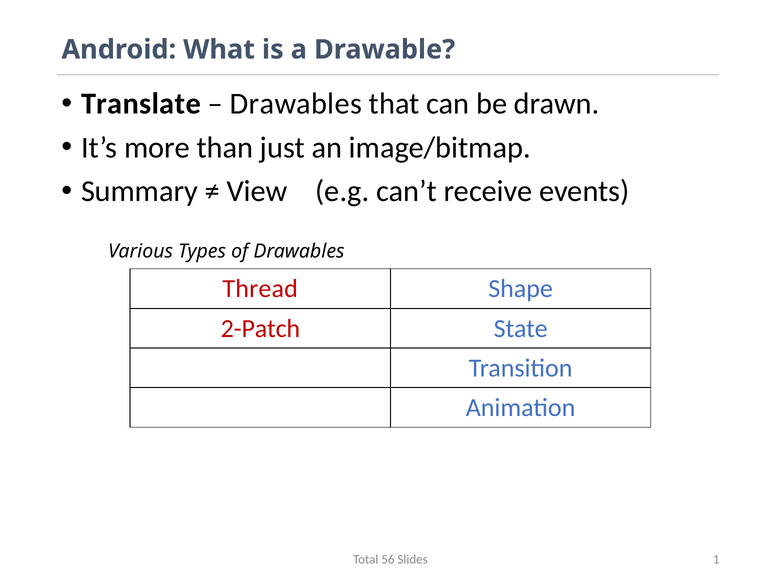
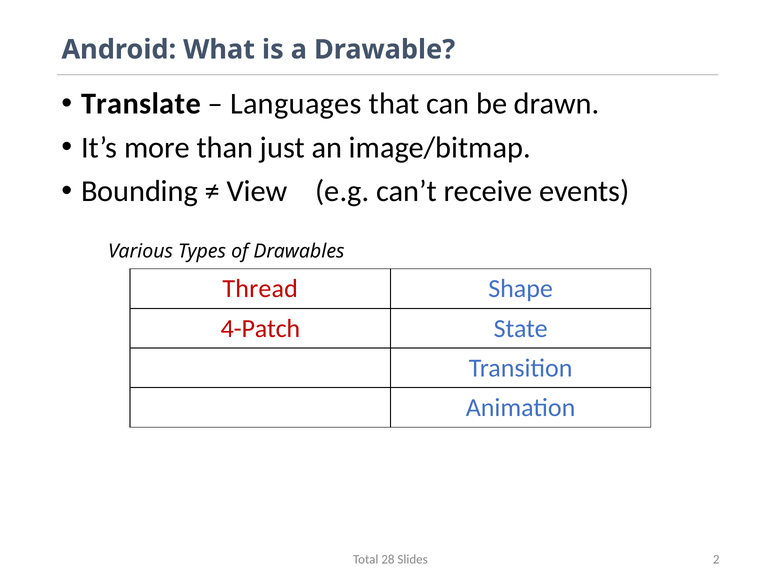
Drawables at (296, 104): Drawables -> Languages
Summary: Summary -> Bounding
2-Patch: 2-Patch -> 4-Patch
56: 56 -> 28
1: 1 -> 2
